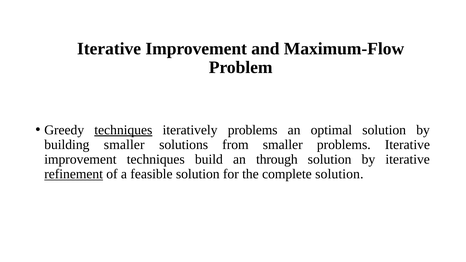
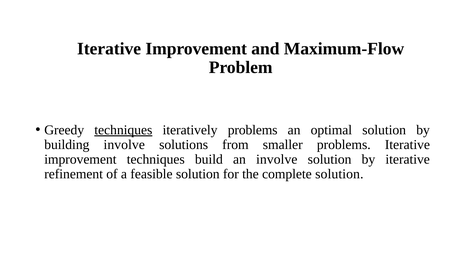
building smaller: smaller -> involve
an through: through -> involve
refinement underline: present -> none
